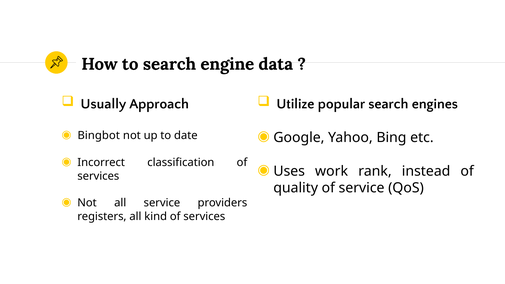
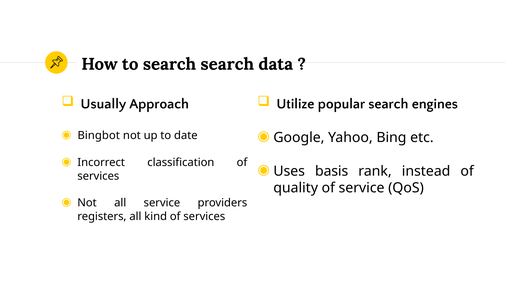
search engine: engine -> search
work: work -> basis
